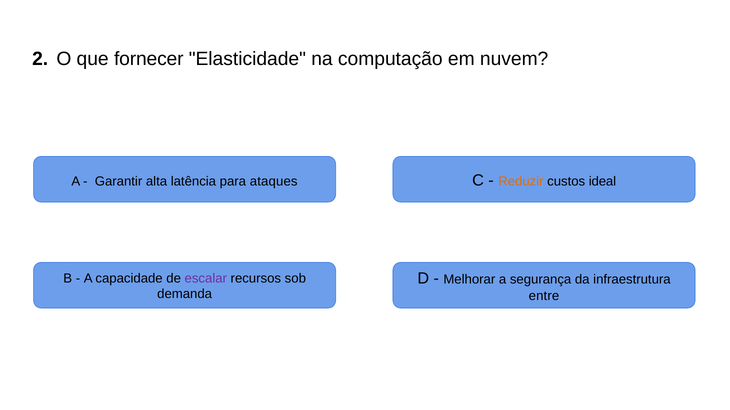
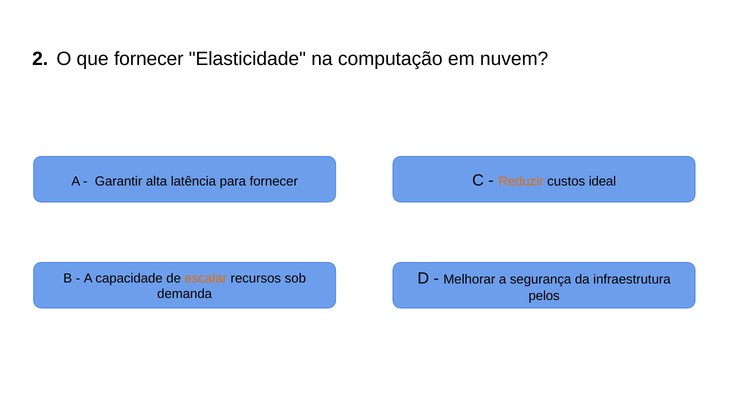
para ataques: ataques -> fornecer
escalar colour: purple -> orange
entre: entre -> pelos
